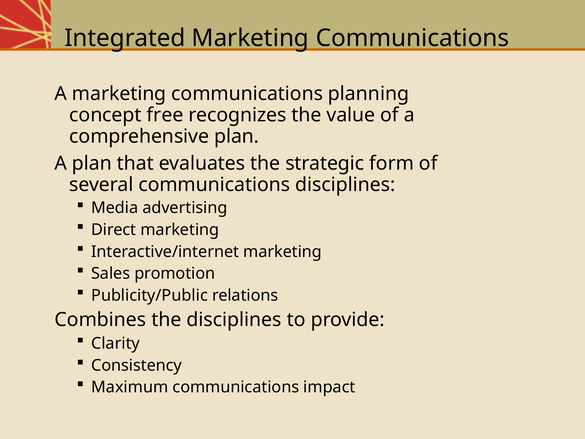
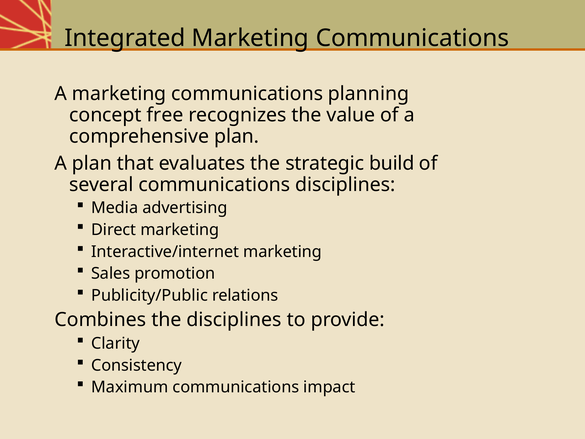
form: form -> build
